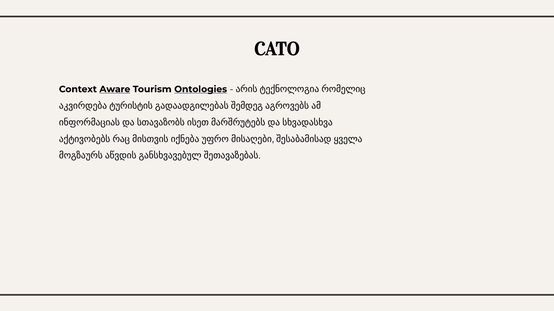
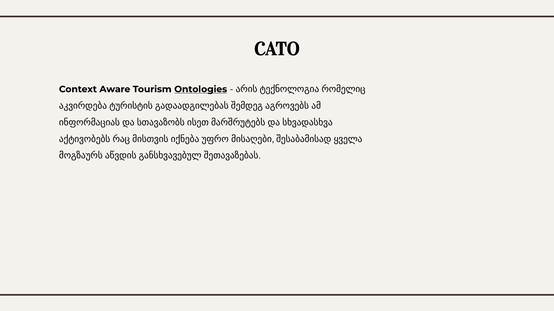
Aware underline: present -> none
